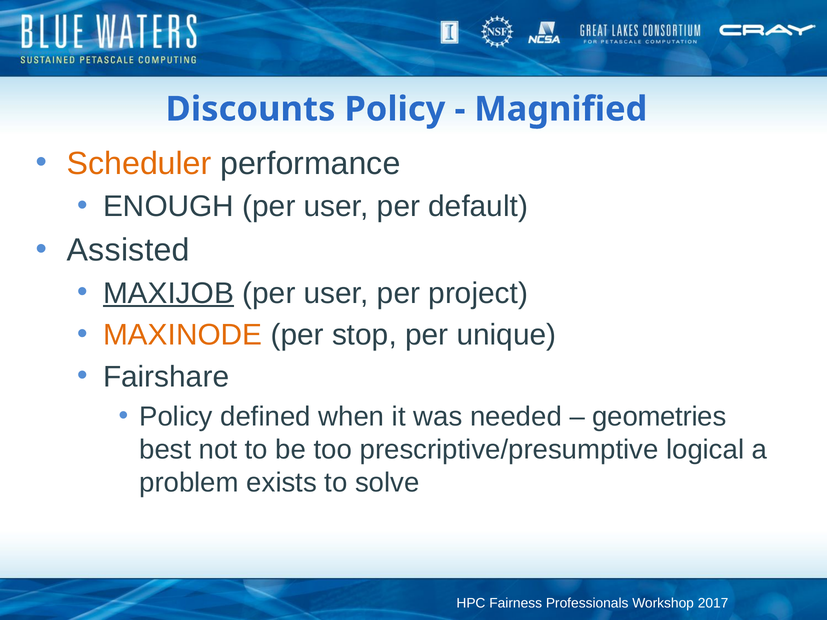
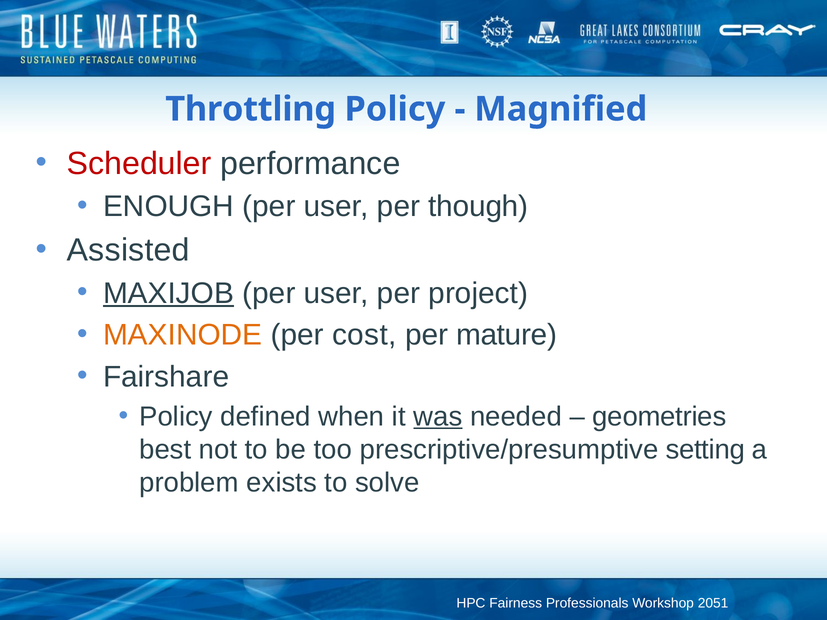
Discounts: Discounts -> Throttling
Scheduler colour: orange -> red
default: default -> though
stop: stop -> cost
unique: unique -> mature
was underline: none -> present
logical: logical -> setting
2017: 2017 -> 2051
